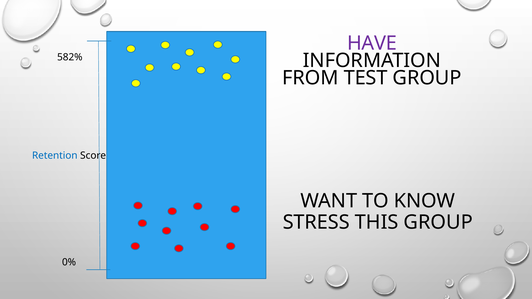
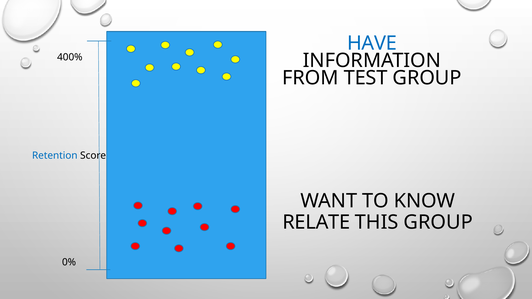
HAVE colour: purple -> blue
582%: 582% -> 400%
STRESS: STRESS -> RELATE
